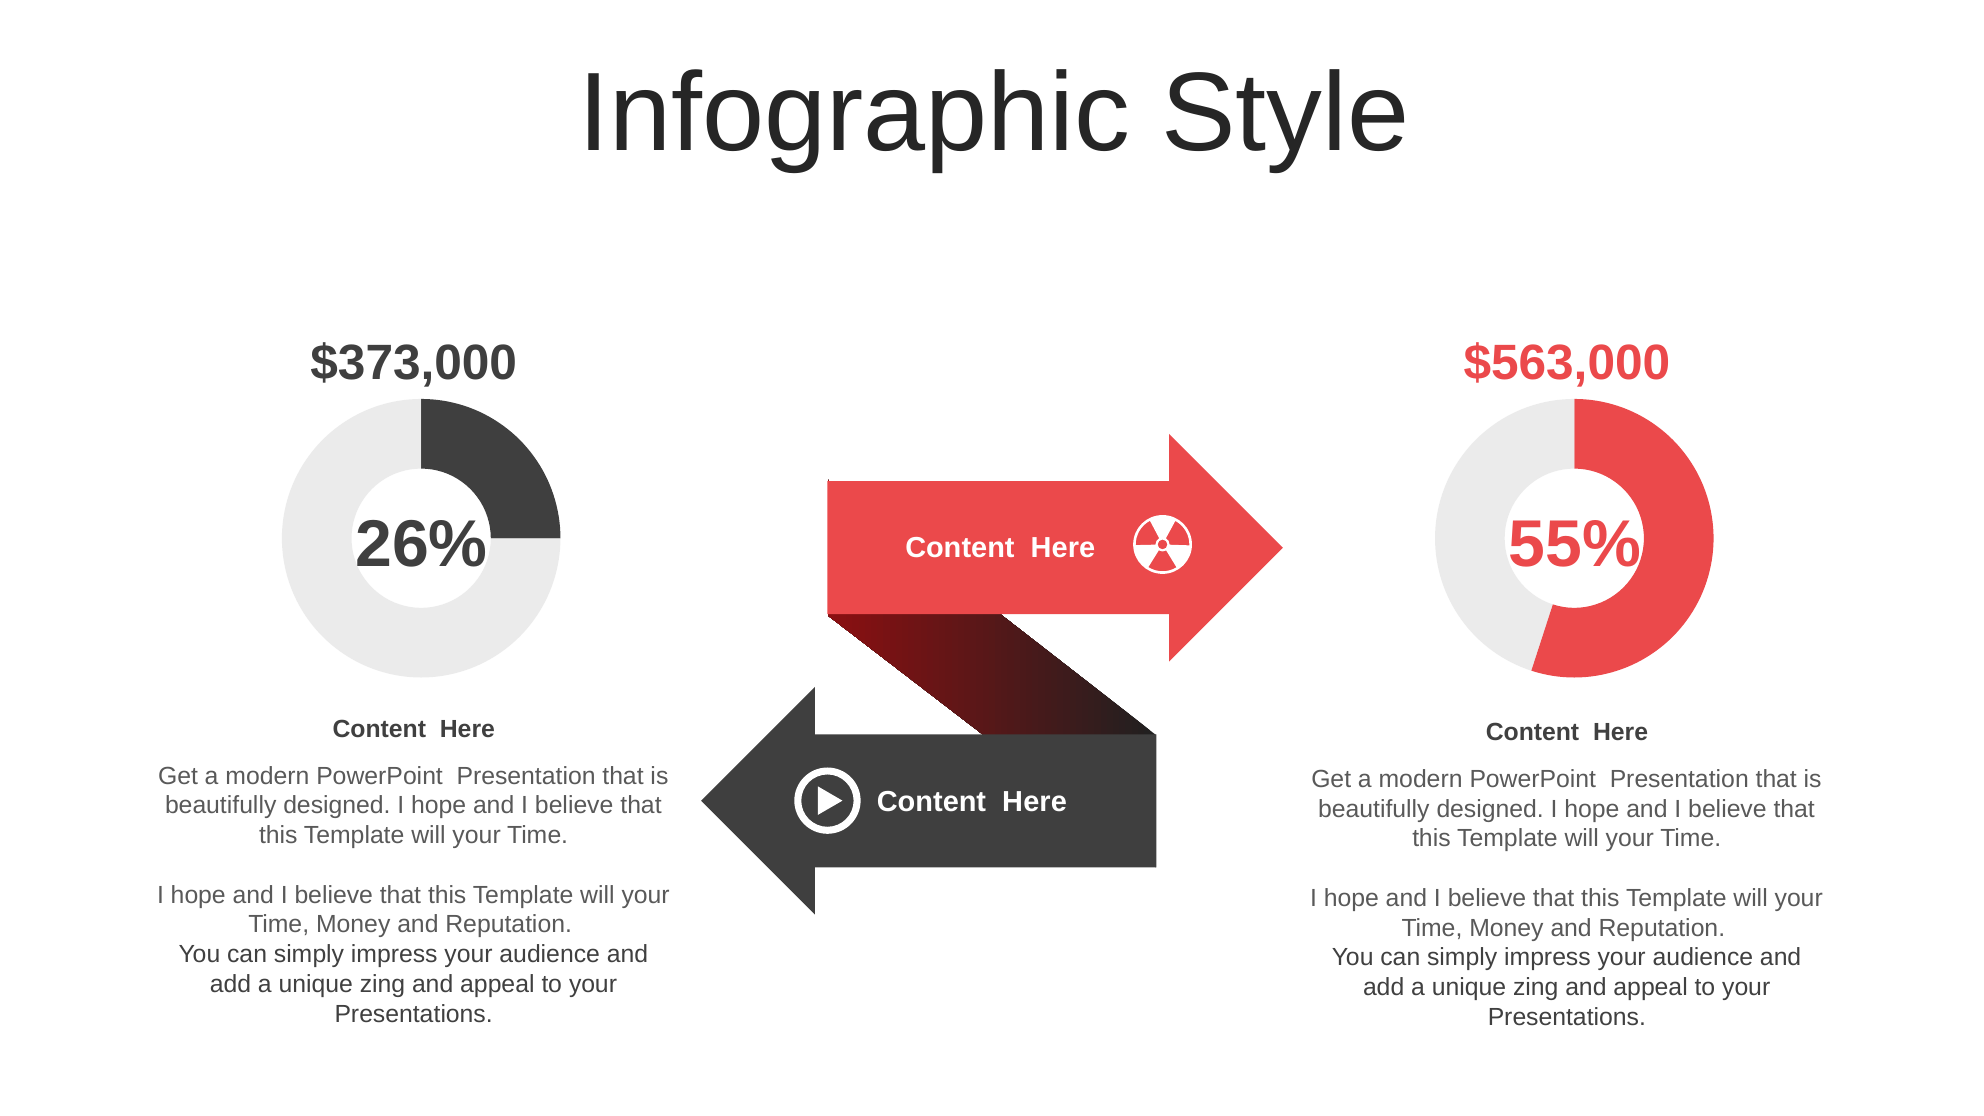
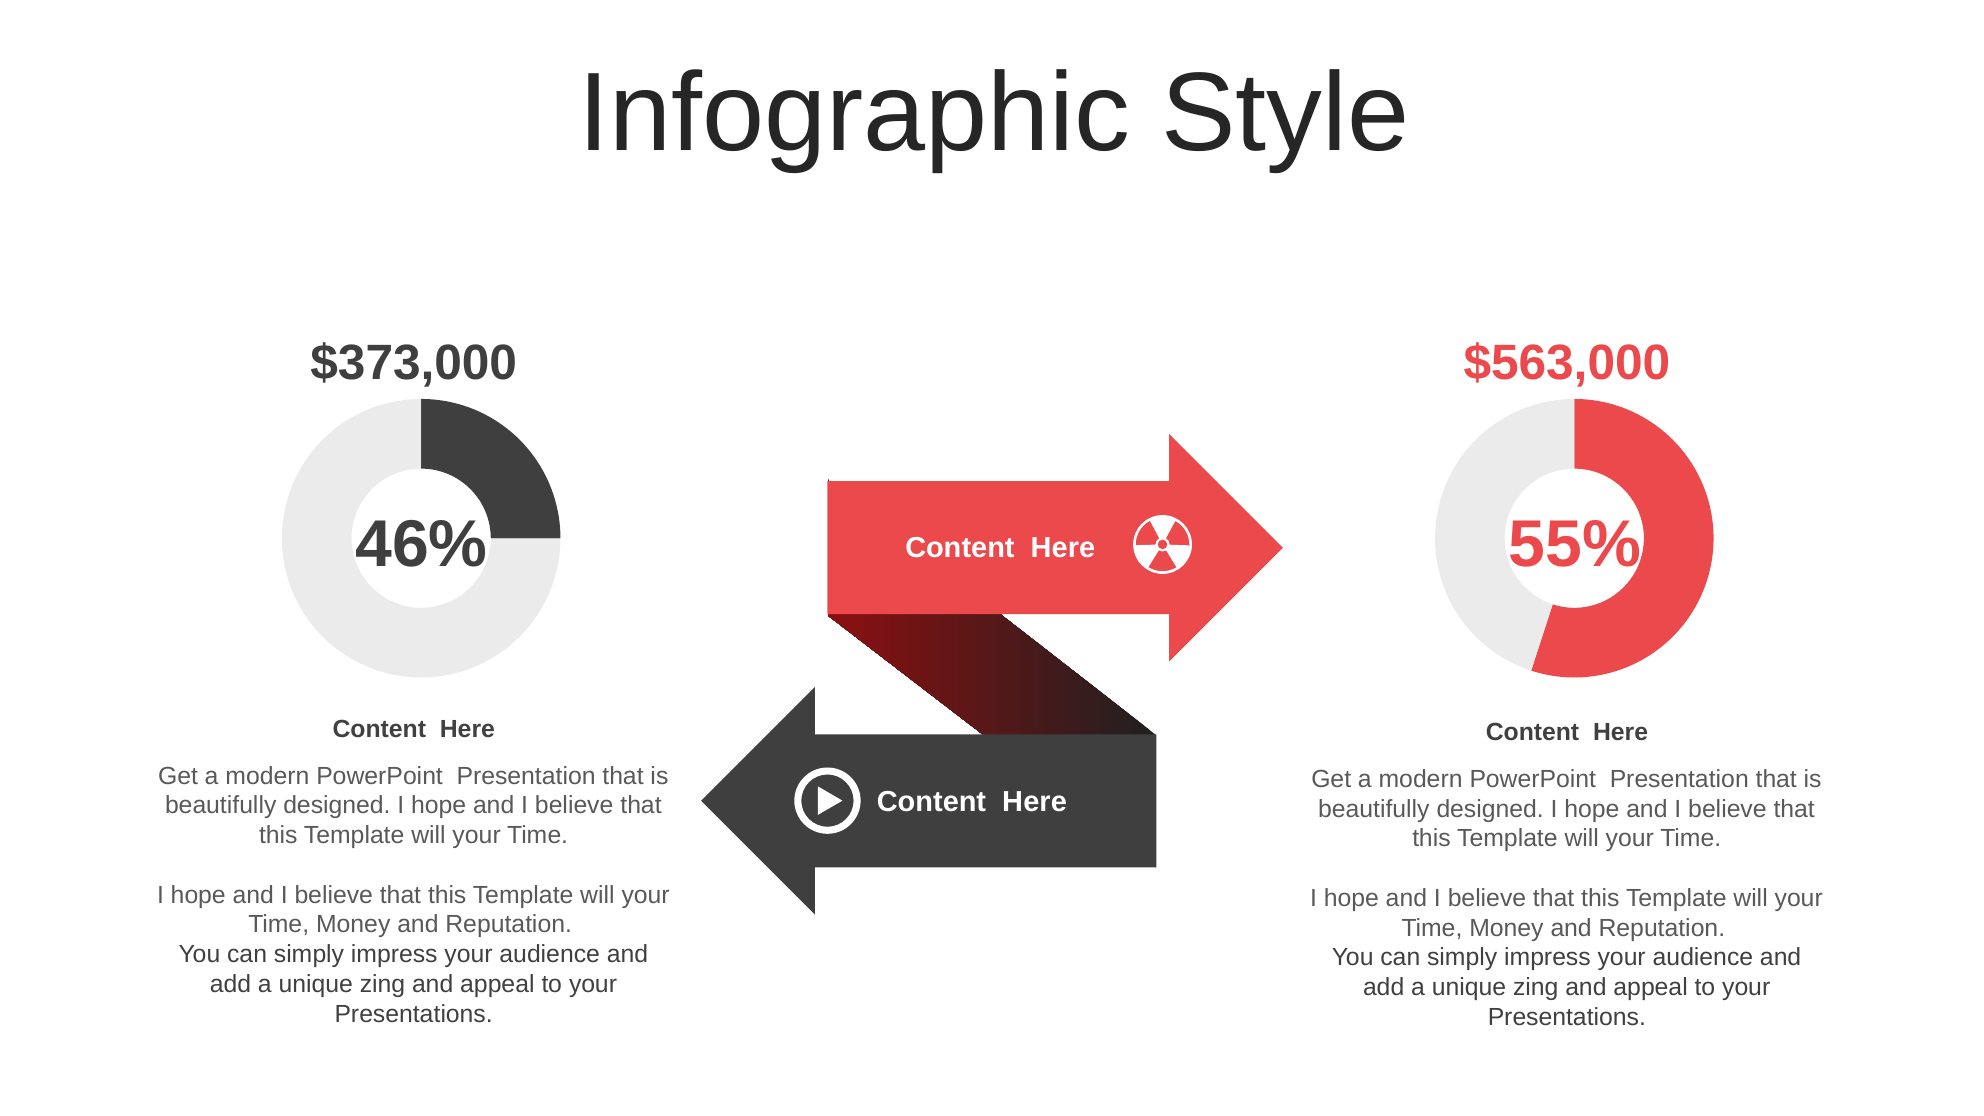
26%: 26% -> 46%
